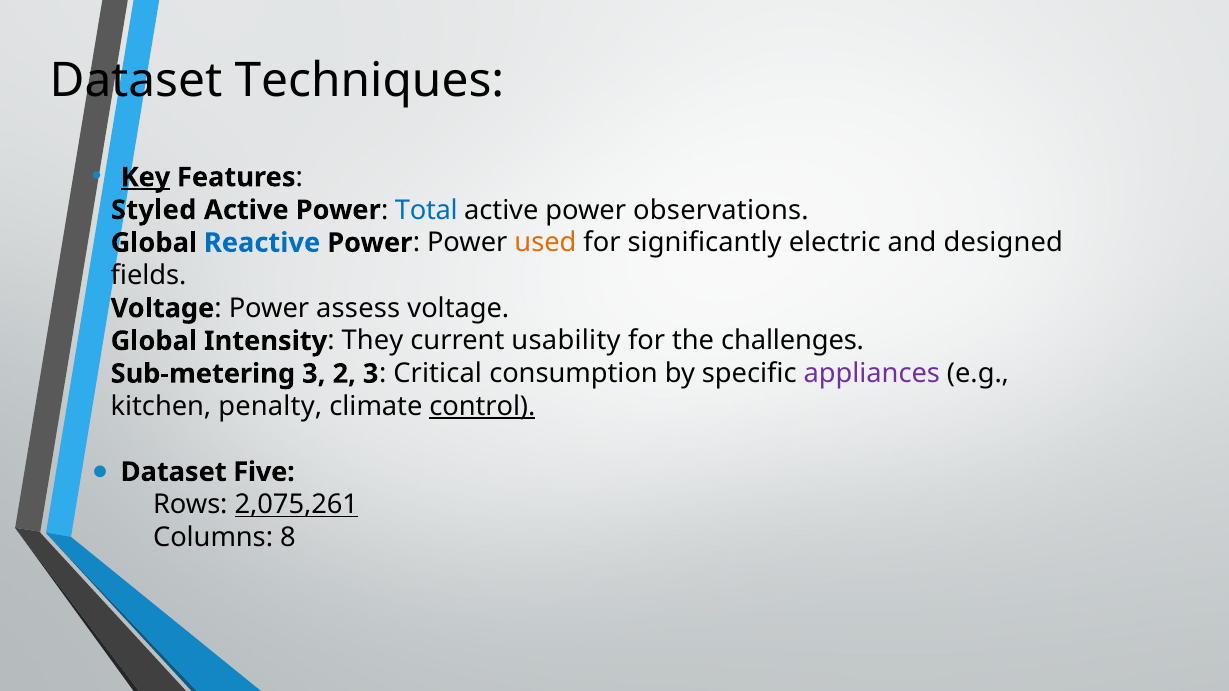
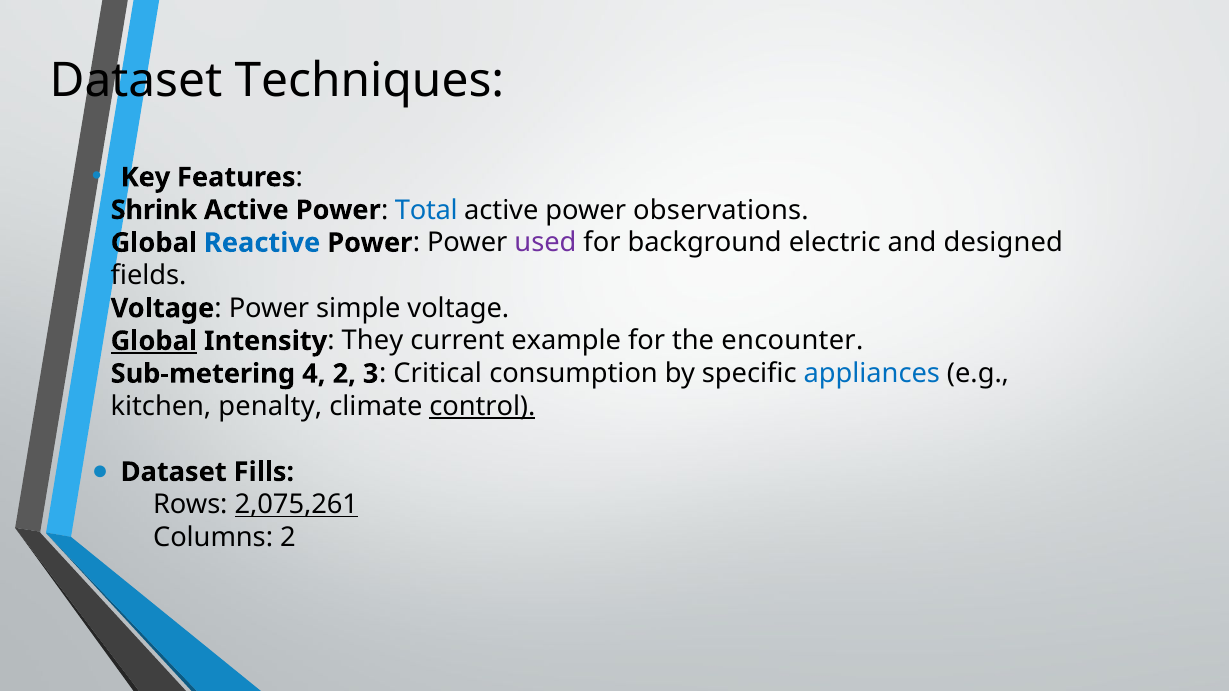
Key underline: present -> none
Styled: Styled -> Shrink
used colour: orange -> purple
significantly: significantly -> background
assess: assess -> simple
Global at (154, 341) underline: none -> present
usability: usability -> example
challenges: challenges -> encounter
Sub-metering 3: 3 -> 4
appliances colour: purple -> blue
Five: Five -> Fills
Columns 8: 8 -> 2
